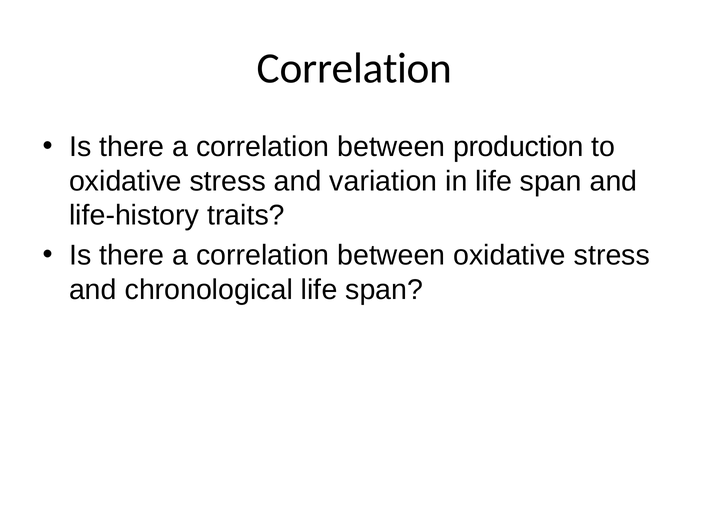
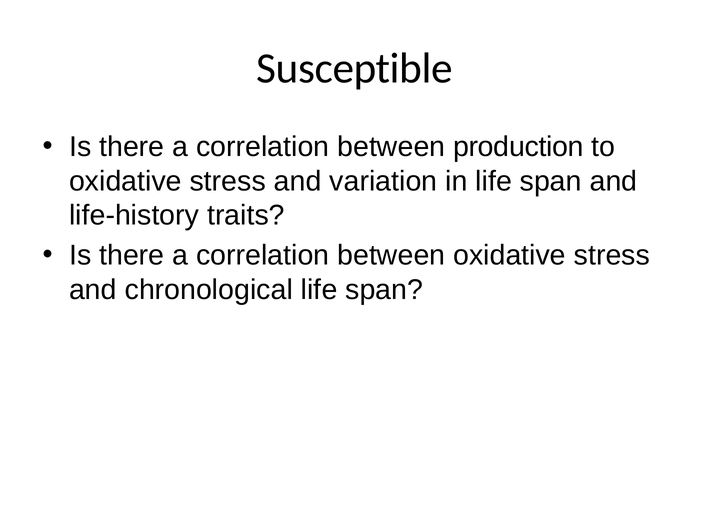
Correlation at (355, 69): Correlation -> Susceptible
